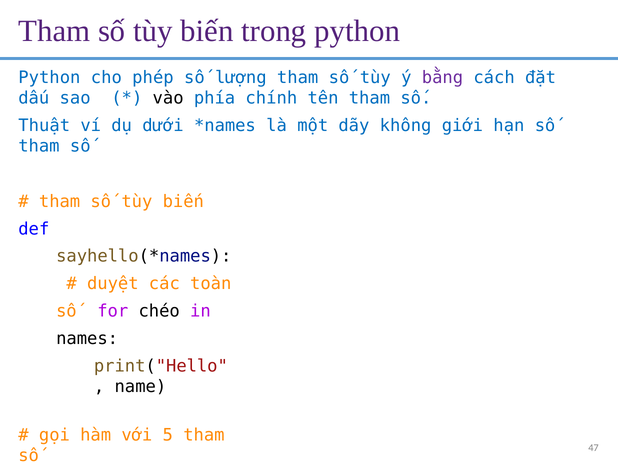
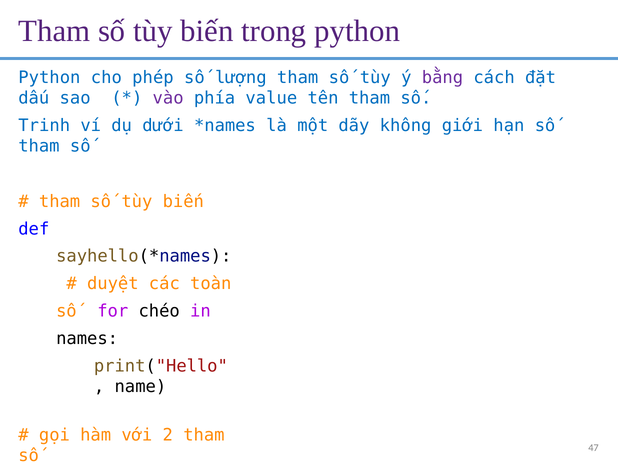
vào colour: black -> purple
chính: chính -> value
Thuật: Thuật -> Trinh
5: 5 -> 2
